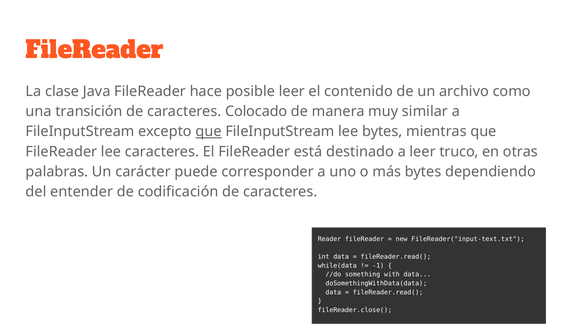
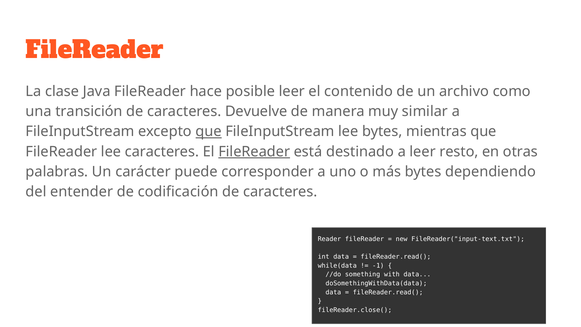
Colocado: Colocado -> Devuelve
FileReader at (254, 151) underline: none -> present
truco: truco -> resto
